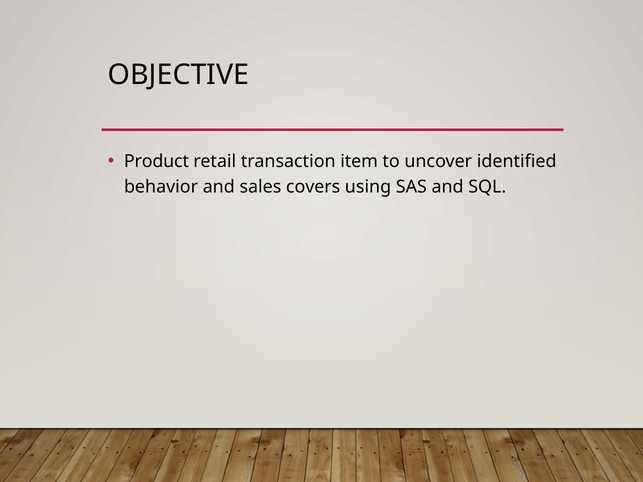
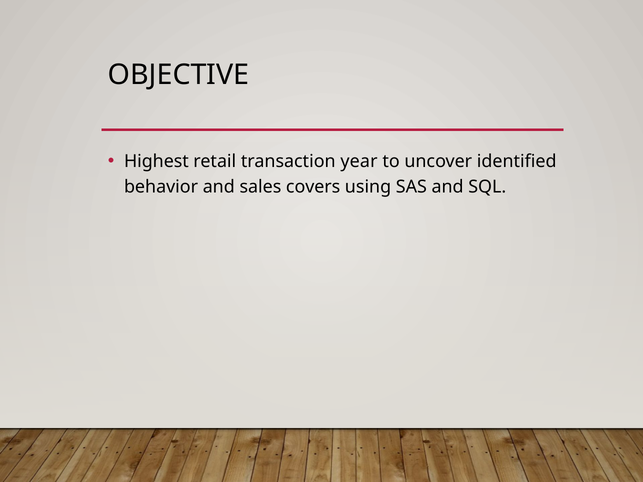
Product: Product -> Highest
item: item -> year
